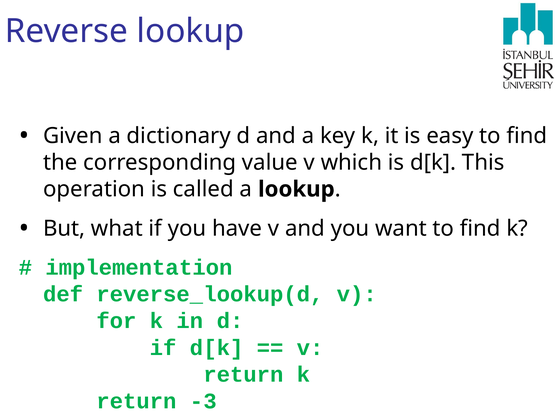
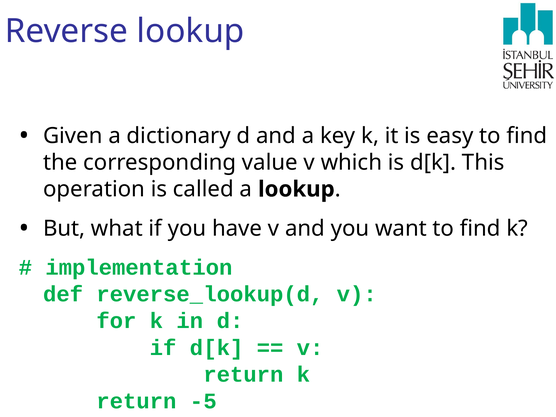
-3: -3 -> -5
